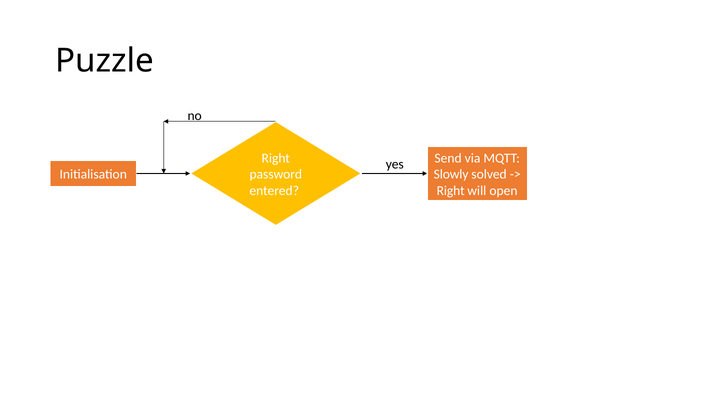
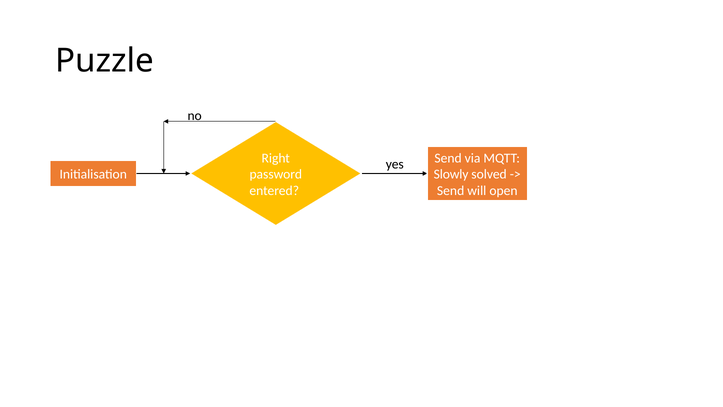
Right at (451, 191): Right -> Send
